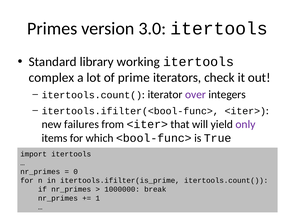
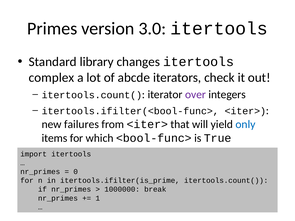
working: working -> changes
prime: prime -> abcde
only colour: purple -> blue
